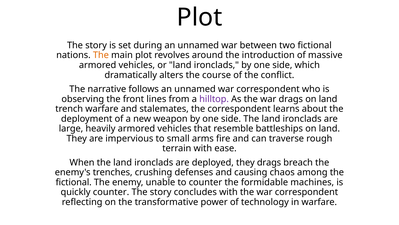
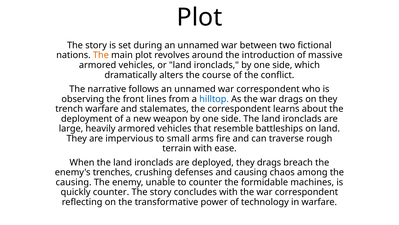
hilltop colour: purple -> blue
drags on land: land -> they
fictional at (74, 182): fictional -> causing
